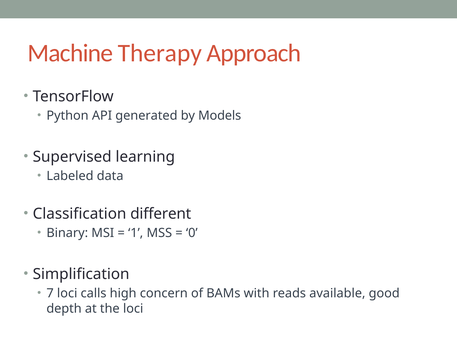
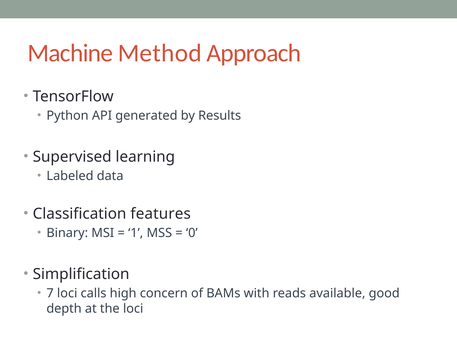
Therapy: Therapy -> Method
Models: Models -> Results
different: different -> features
